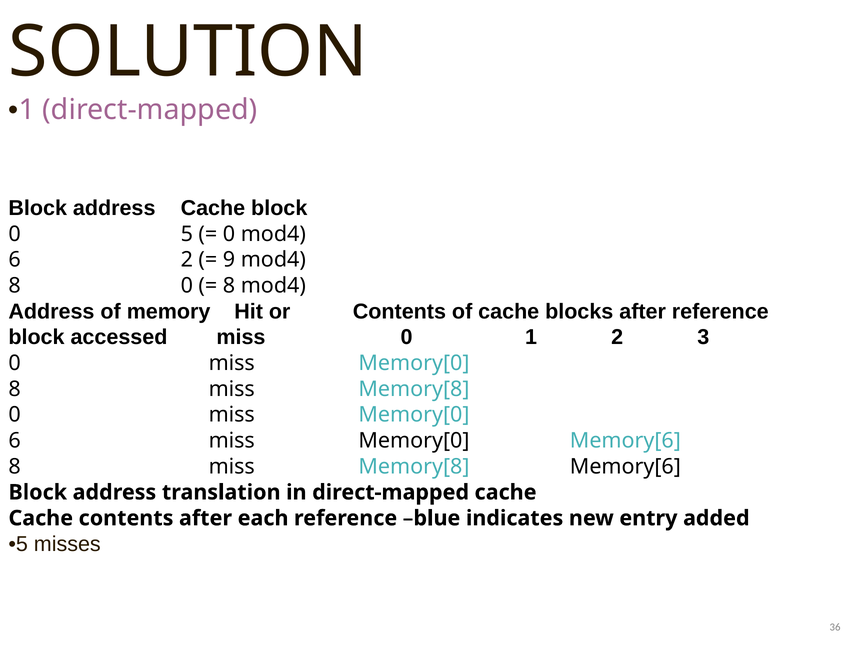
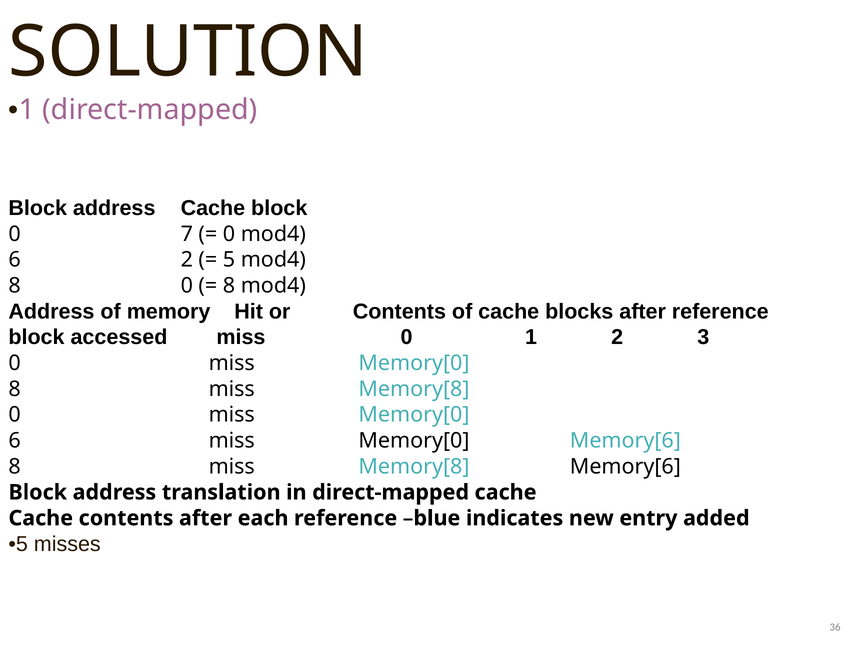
5: 5 -> 7
9: 9 -> 5
